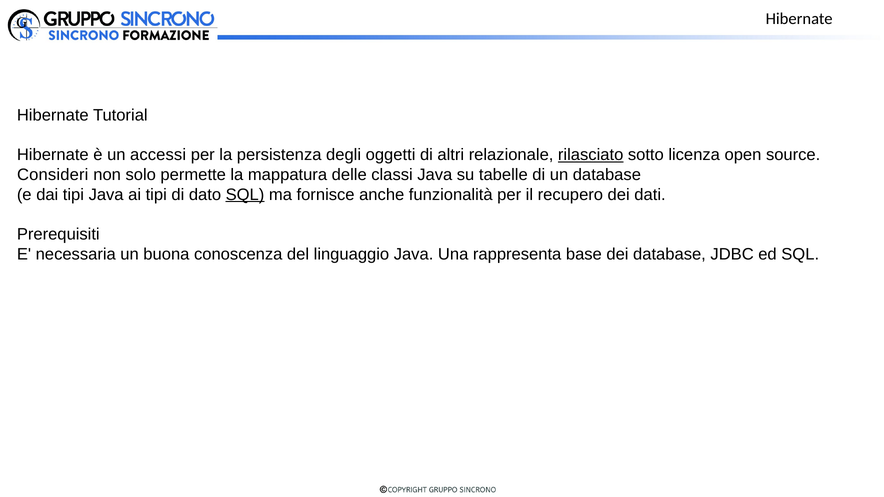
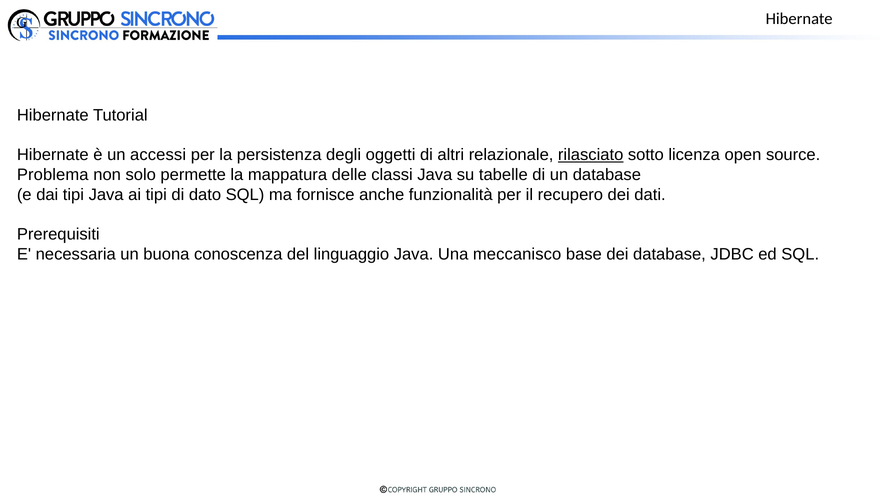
Consideri: Consideri -> Problema
SQL at (245, 195) underline: present -> none
rappresenta: rappresenta -> meccanisco
